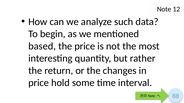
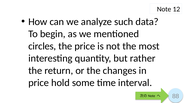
based: based -> circles
